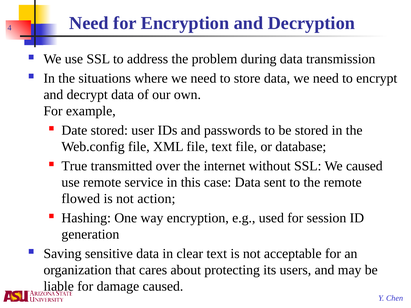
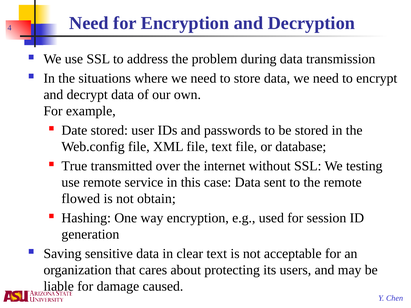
We caused: caused -> testing
action: action -> obtain
